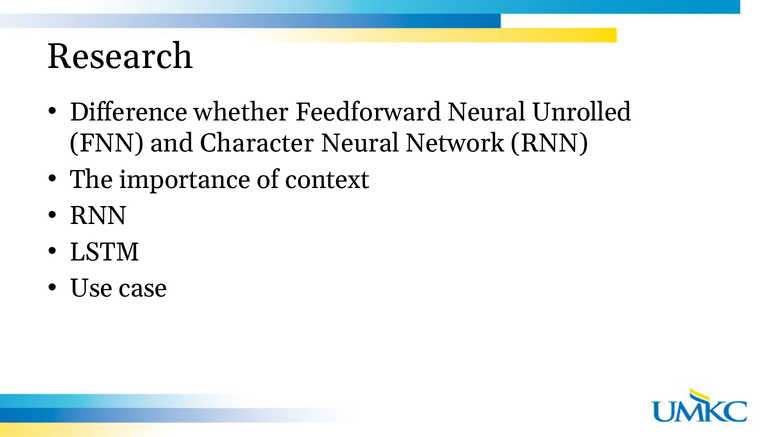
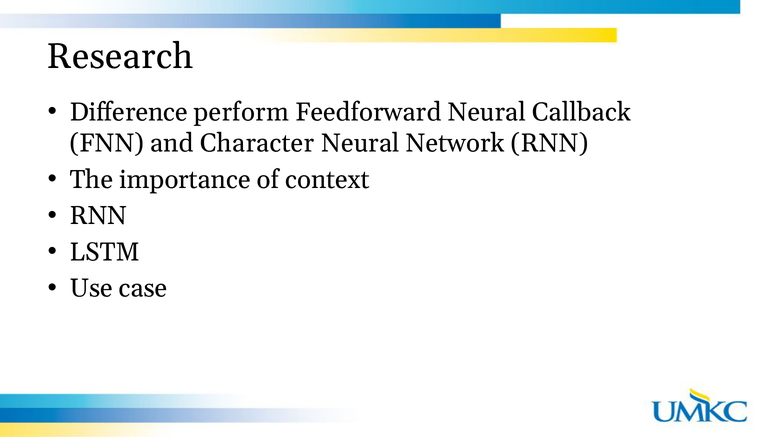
whether: whether -> perform
Unrolled: Unrolled -> Callback
